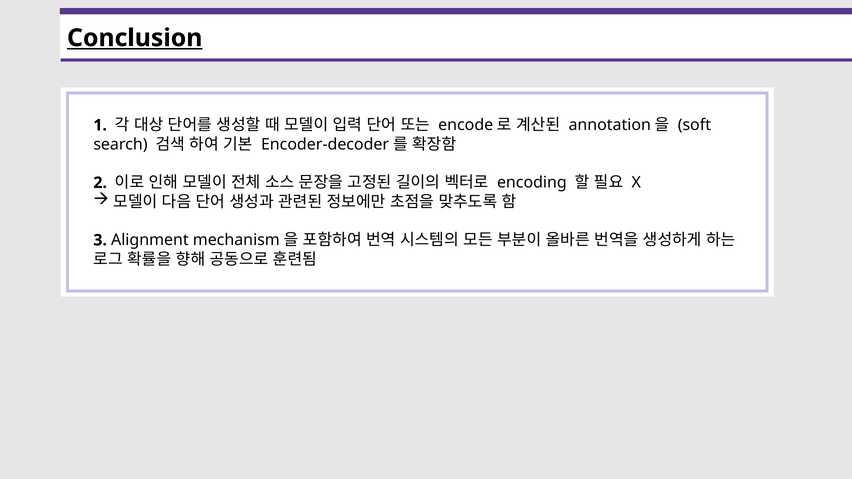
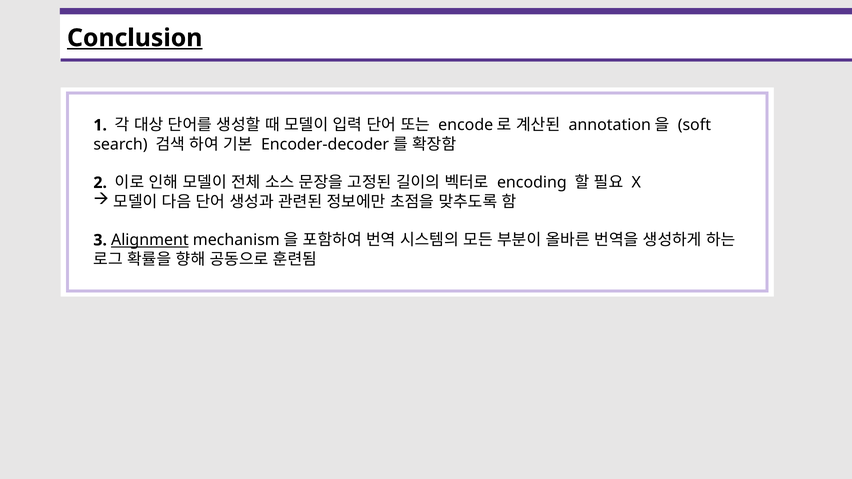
Alignment underline: none -> present
